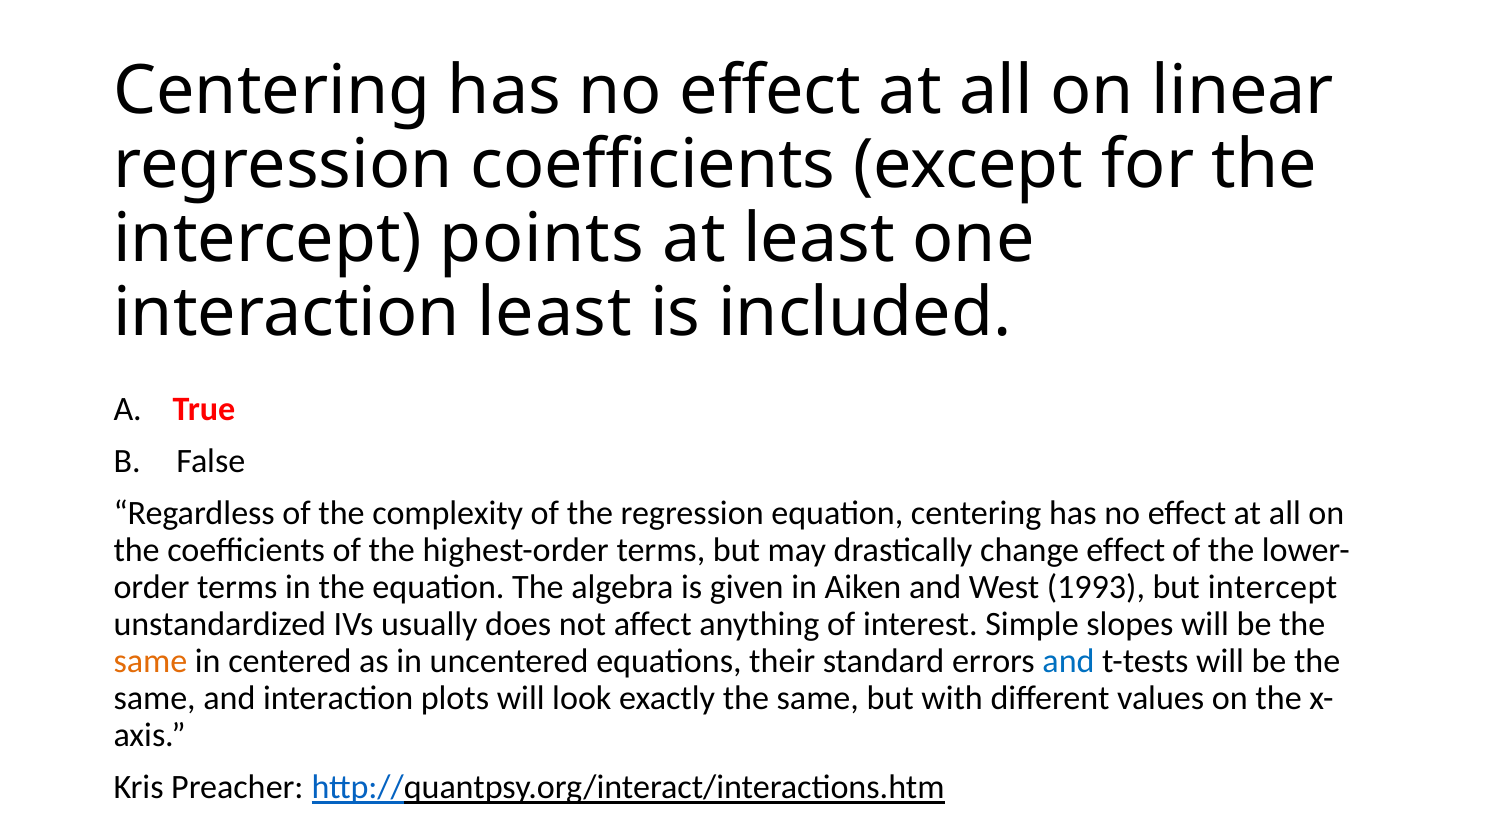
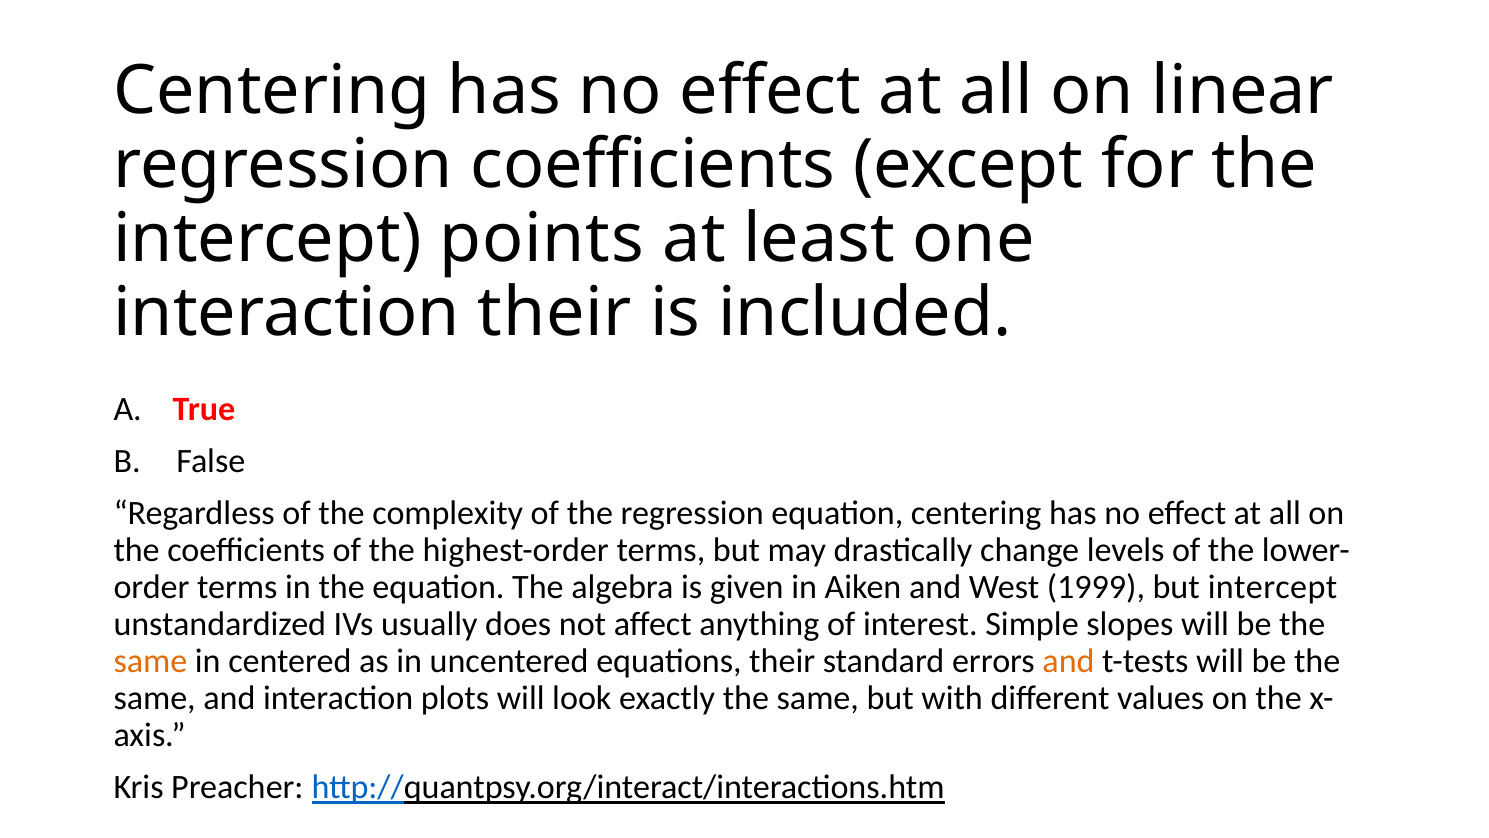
interaction least: least -> their
change effect: effect -> levels
1993: 1993 -> 1999
and at (1068, 661) colour: blue -> orange
